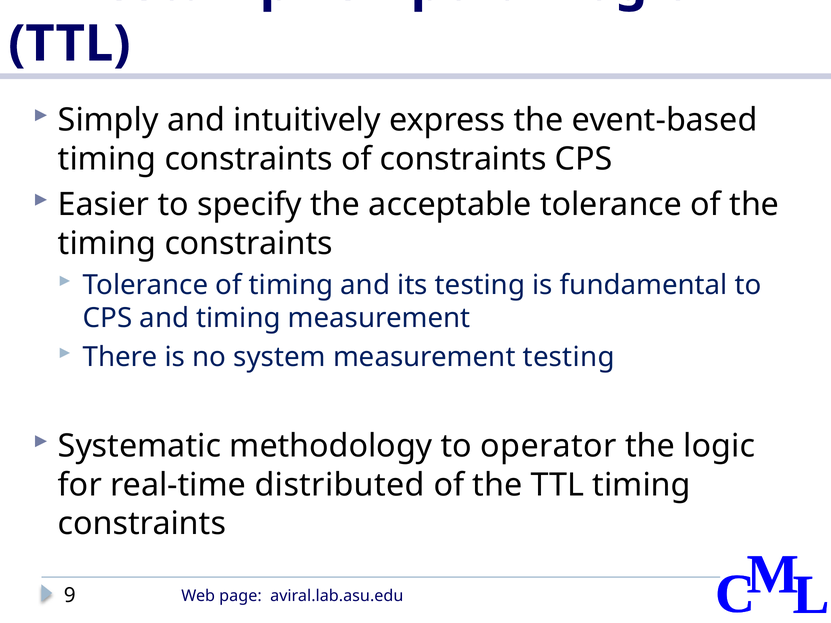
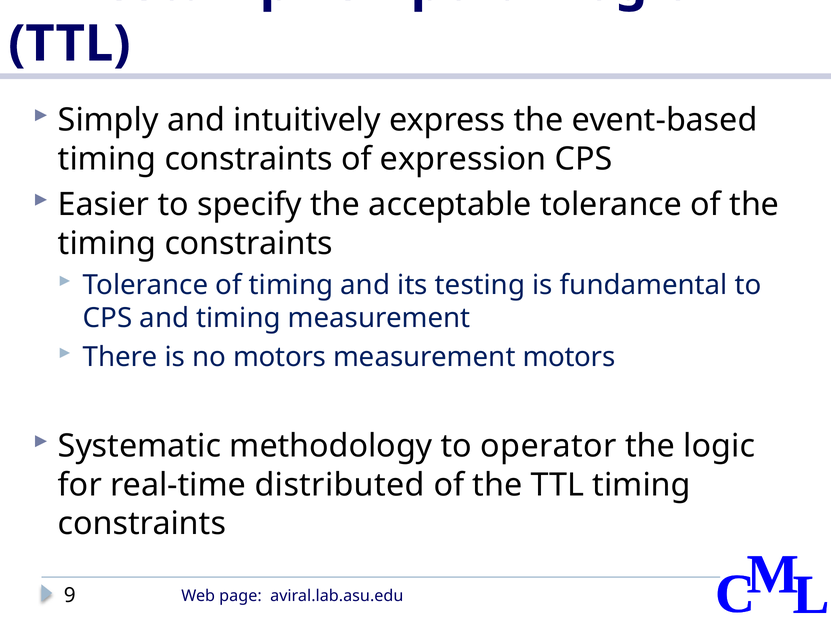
of constraints: constraints -> expression
no system: system -> motors
measurement testing: testing -> motors
